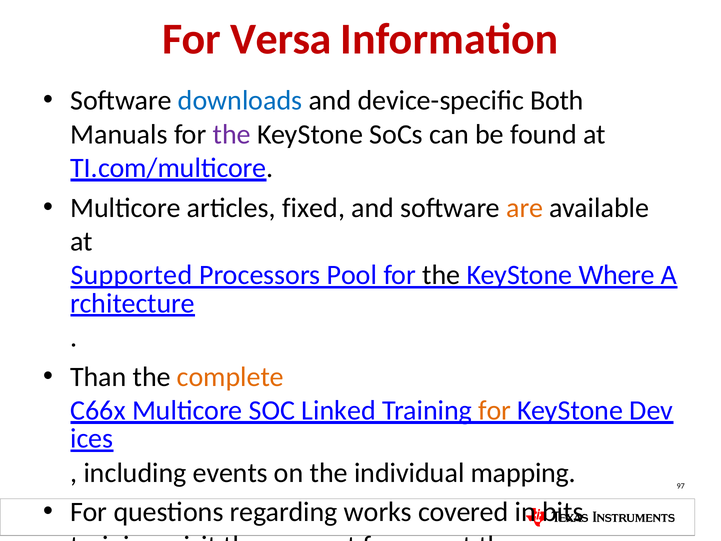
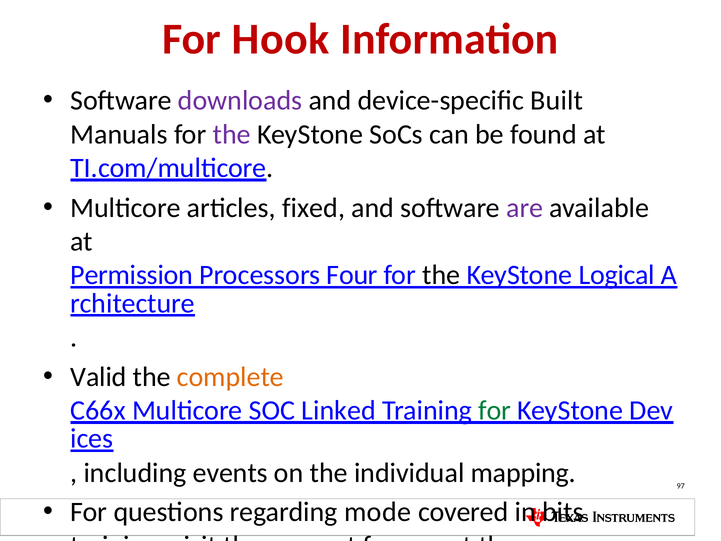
Versa: Versa -> Hook
downloads colour: blue -> purple
Both: Both -> Built
are colour: orange -> purple
Supported: Supported -> Permission
Pool: Pool -> Four
Where: Where -> Logical
Than: Than -> Valid
for at (495, 410) colour: orange -> green
works: works -> mode
